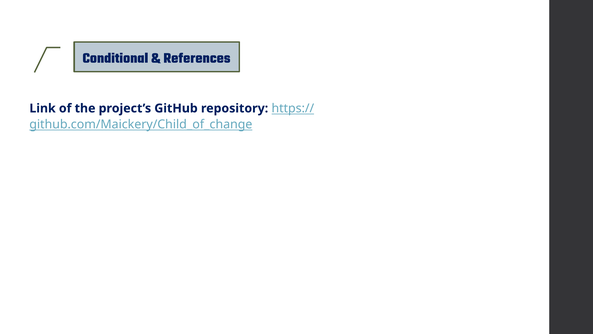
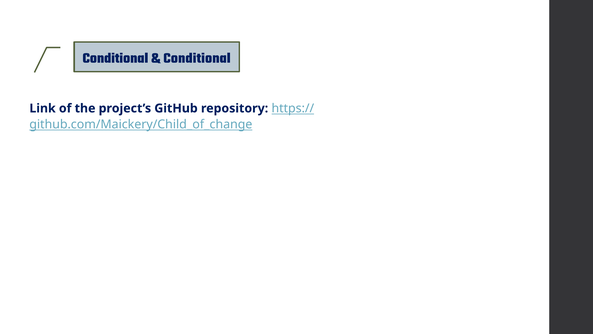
References at (197, 58): References -> Conditional
